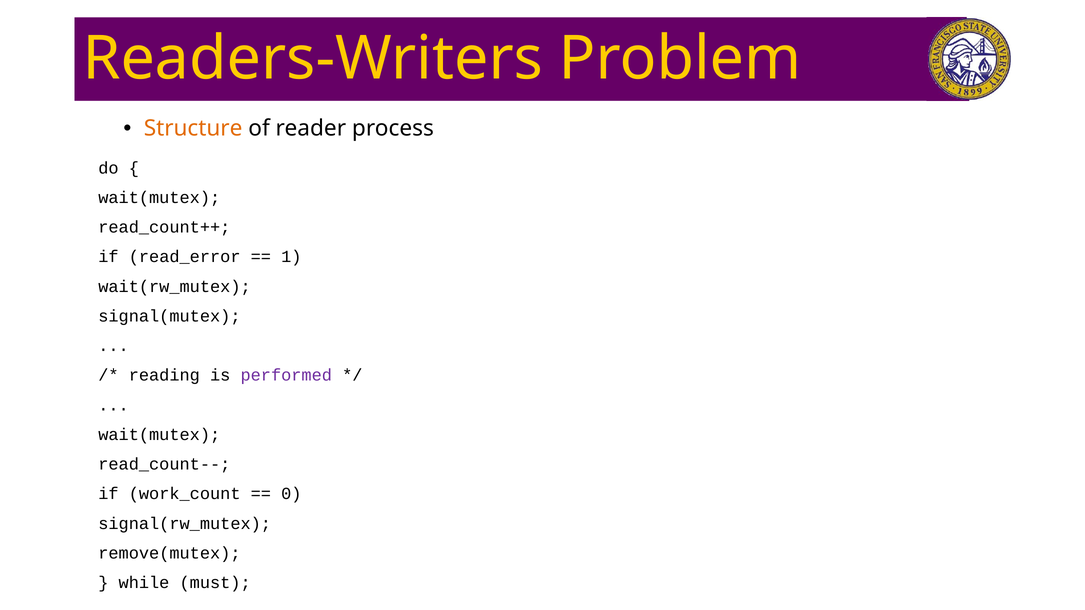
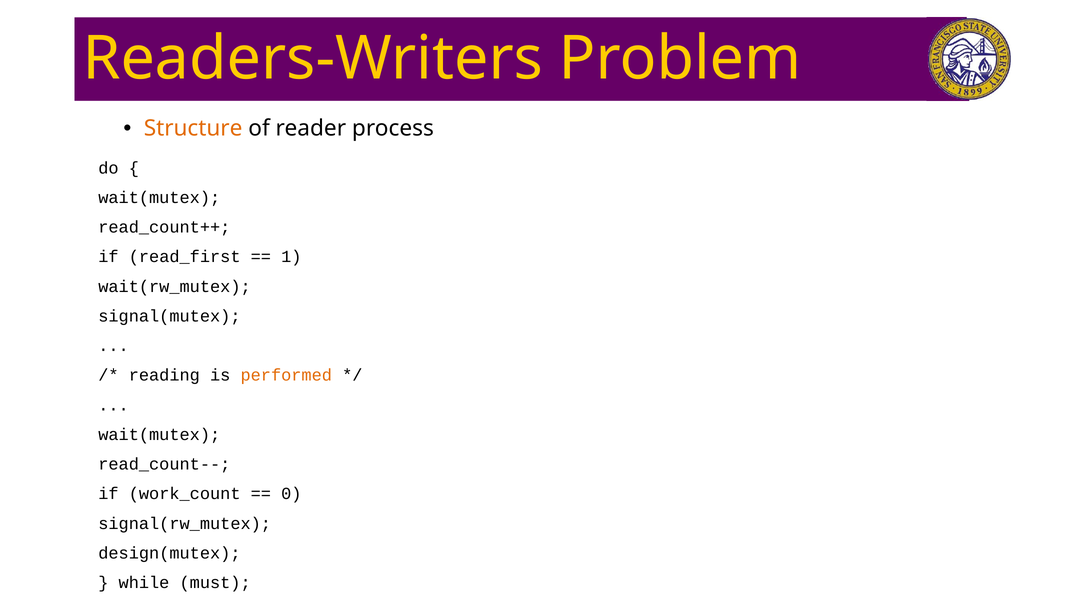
read_error: read_error -> read_first
performed colour: purple -> orange
remove(mutex: remove(mutex -> design(mutex
